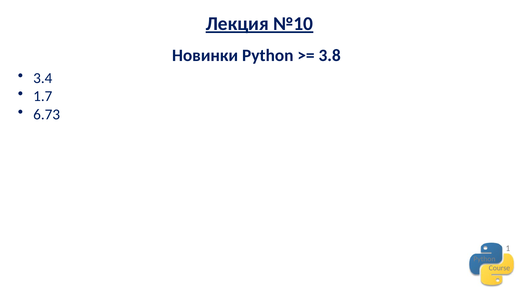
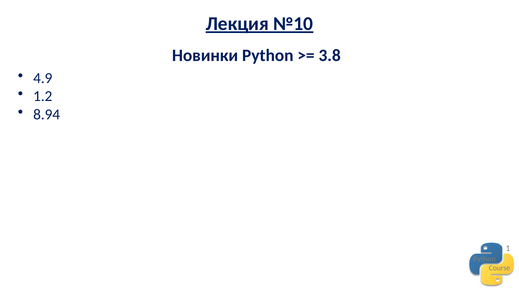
3.4: 3.4 -> 4.9
1.7: 1.7 -> 1.2
6.73: 6.73 -> 8.94
